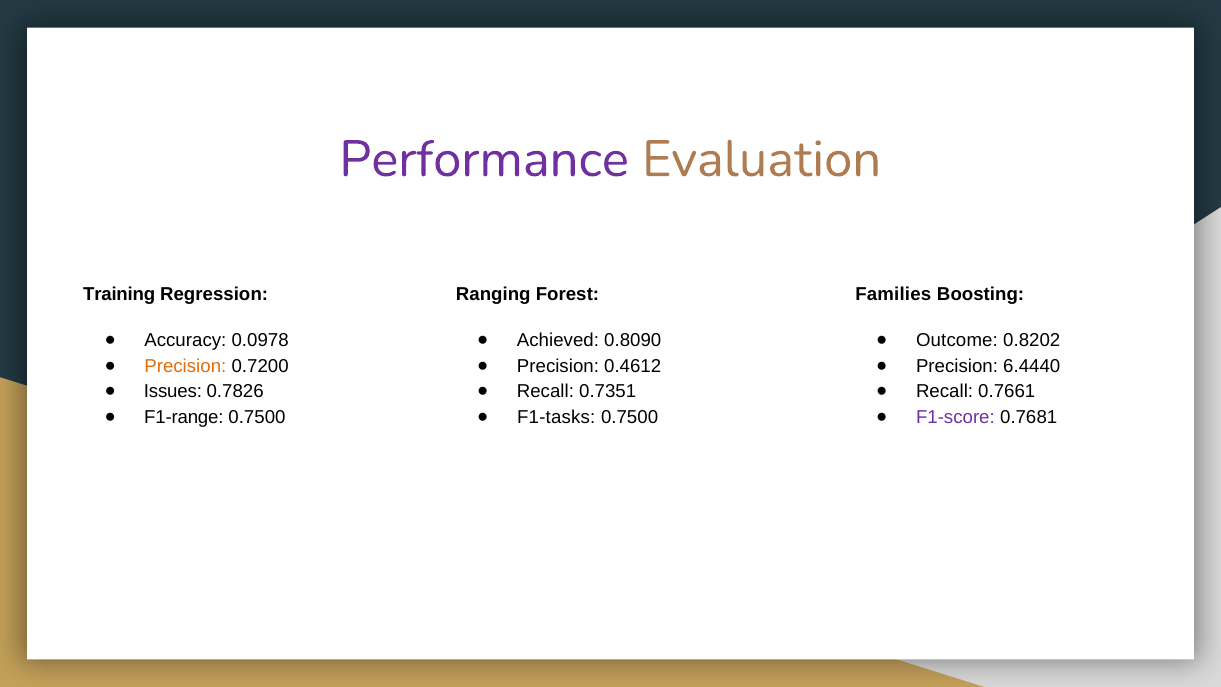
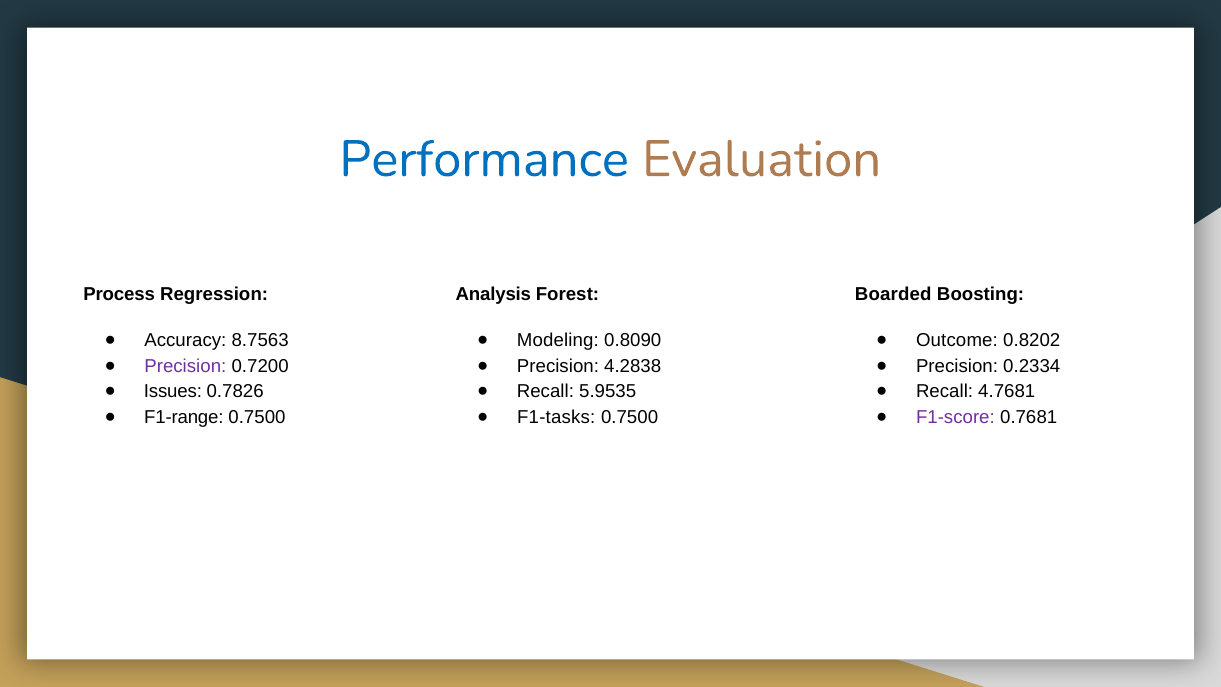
Performance colour: purple -> blue
Training: Training -> Process
Ranging: Ranging -> Analysis
Families: Families -> Boarded
0.0978: 0.0978 -> 8.7563
Achieved: Achieved -> Modeling
Precision at (185, 366) colour: orange -> purple
0.4612: 0.4612 -> 4.2838
6.4440: 6.4440 -> 0.2334
0.7351: 0.7351 -> 5.9535
0.7661: 0.7661 -> 4.7681
